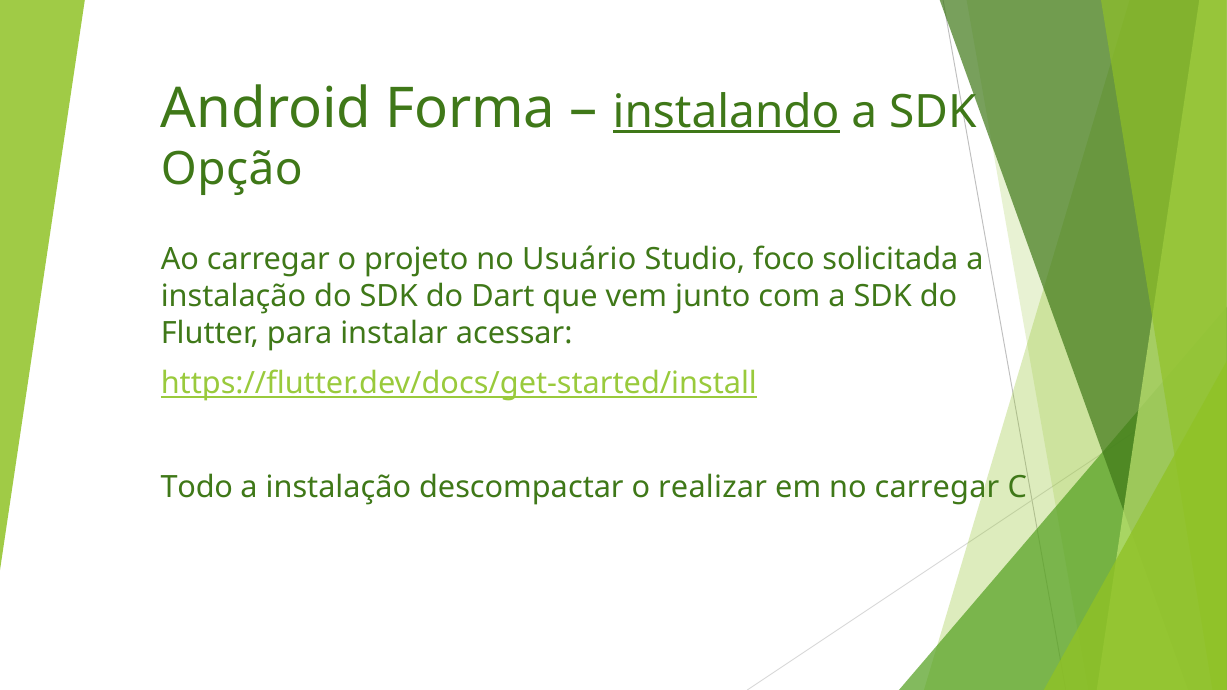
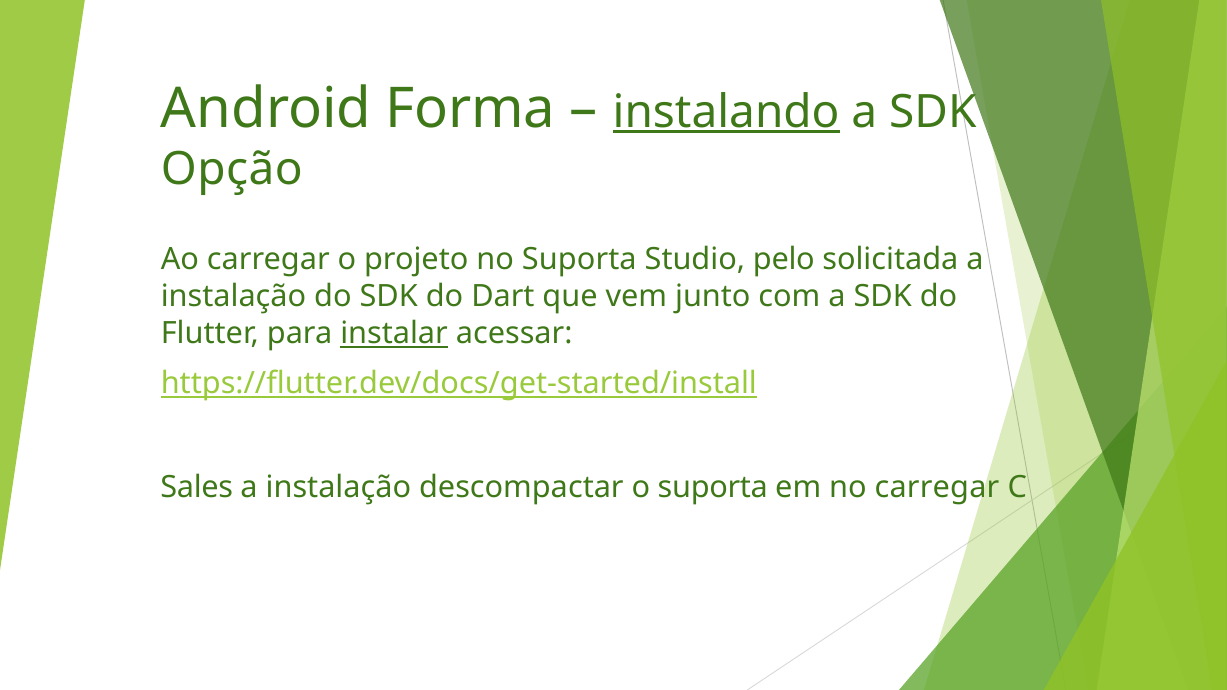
no Usuário: Usuário -> Suporta
foco: foco -> pelo
instalar underline: none -> present
Todo: Todo -> Sales
o realizar: realizar -> suporta
